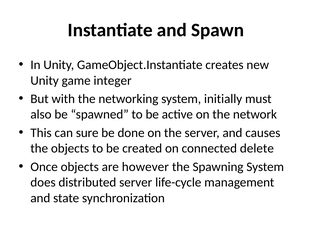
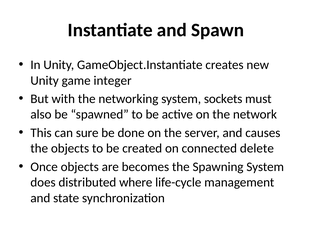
initially: initially -> sockets
however: however -> becomes
distributed server: server -> where
